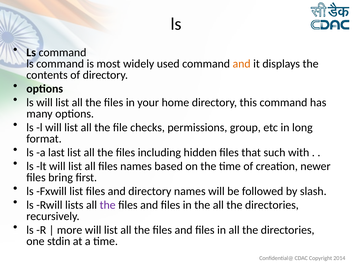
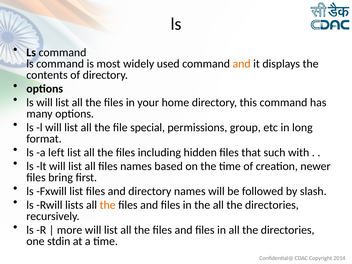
checks: checks -> special
last: last -> left
the at (108, 205) colour: purple -> orange
